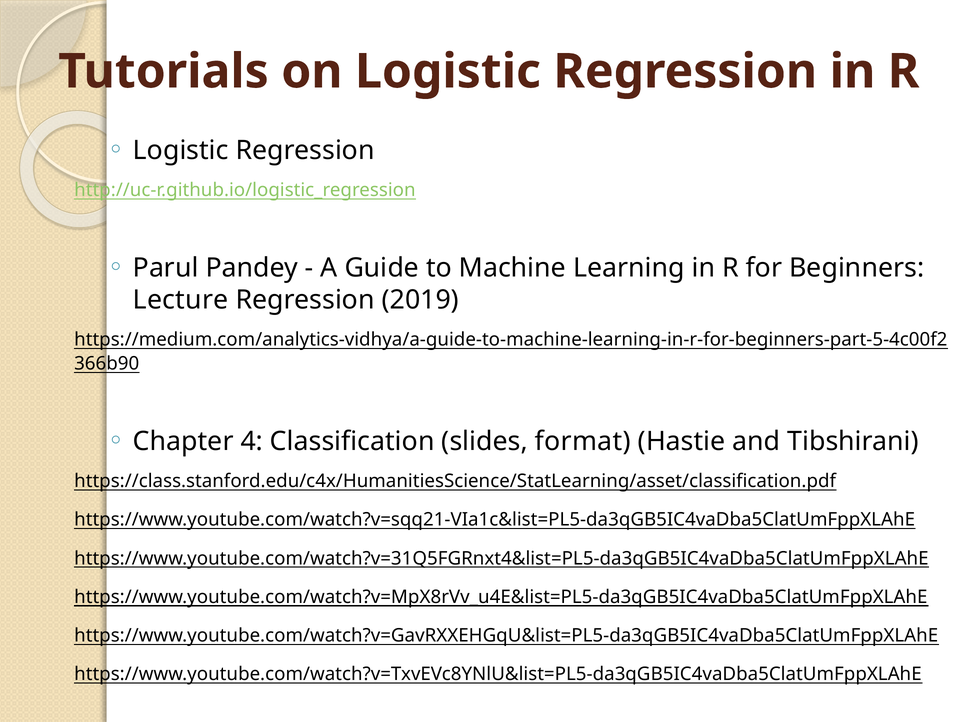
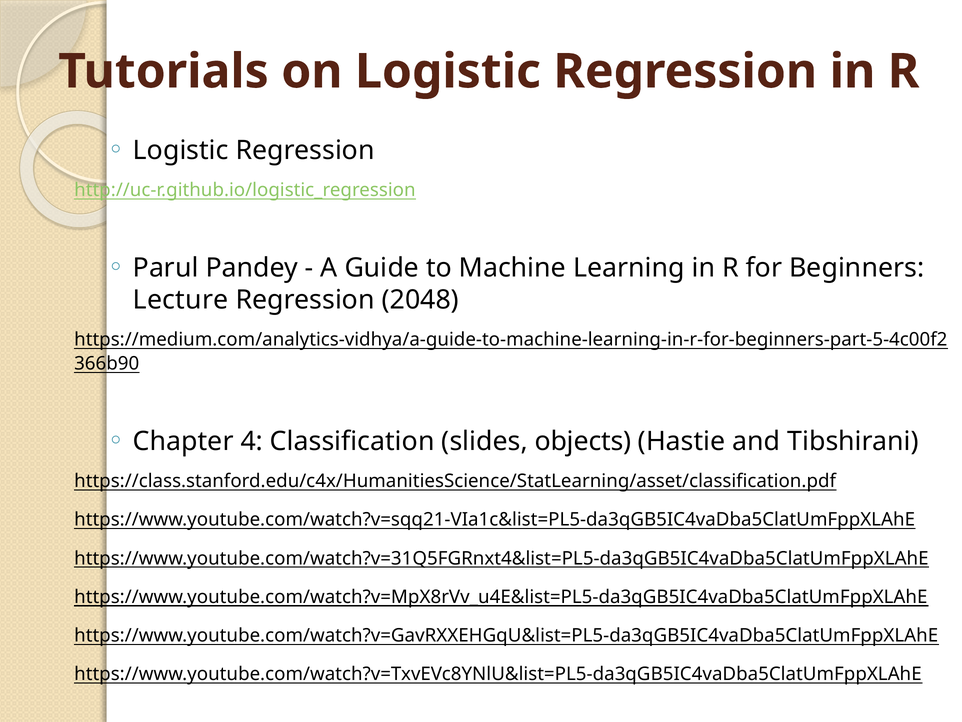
2019: 2019 -> 2048
format: format -> objects
